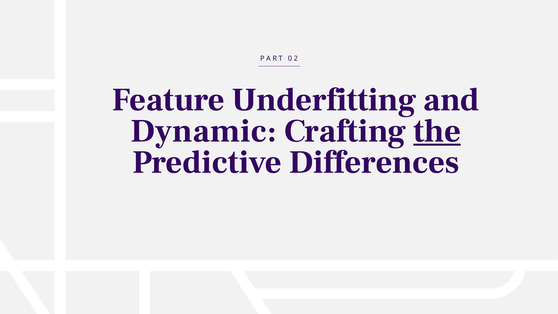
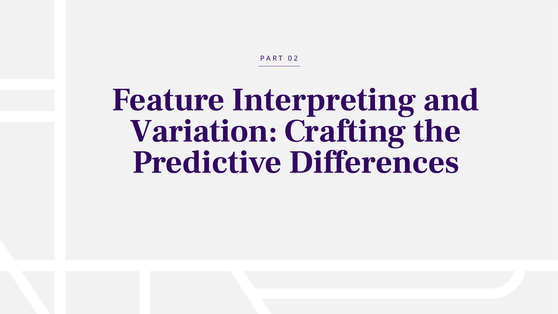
Underfitting: Underfitting -> Interpreting
Dynamic: Dynamic -> Variation
the underline: present -> none
